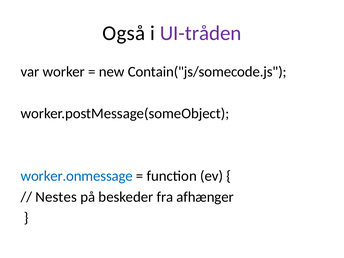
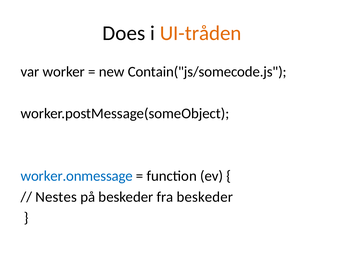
Også: Også -> Does
UI-tråden colour: purple -> orange
fra afhænger: afhænger -> beskeder
